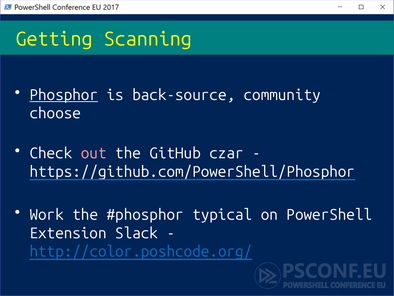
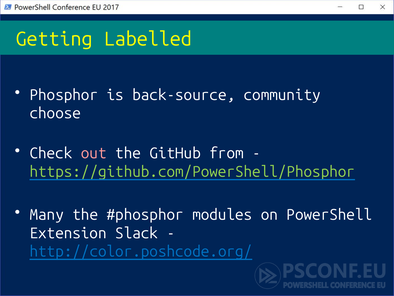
Scanning: Scanning -> Labelled
Phosphor underline: present -> none
czar: czar -> from
https://github.com/PowerShell/Phosphor colour: white -> light green
Work: Work -> Many
typical: typical -> modules
